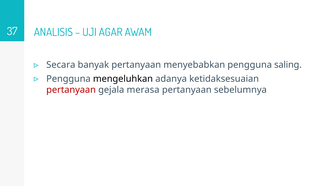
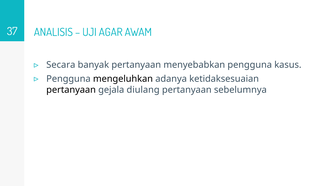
saling: saling -> kasus
pertanyaan at (71, 90) colour: red -> black
merasa: merasa -> diulang
